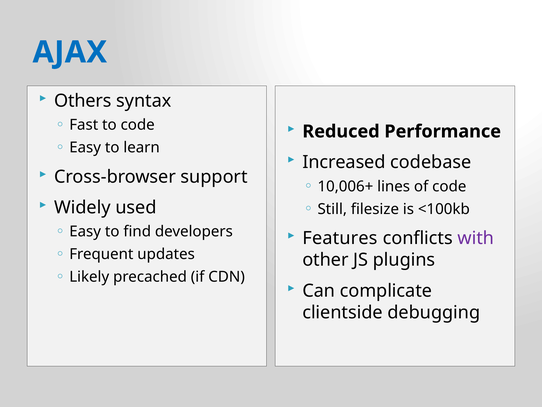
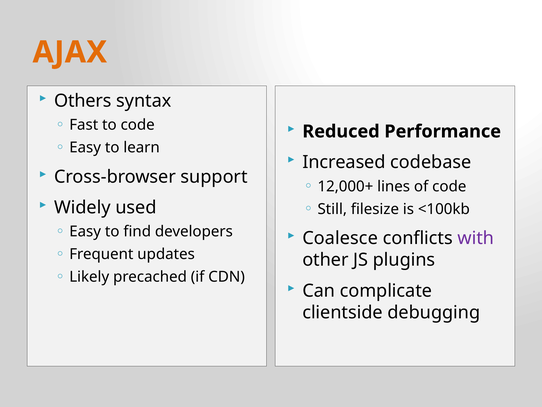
AJAX colour: blue -> orange
10,006+: 10,006+ -> 12,000+
Features: Features -> Coalesce
